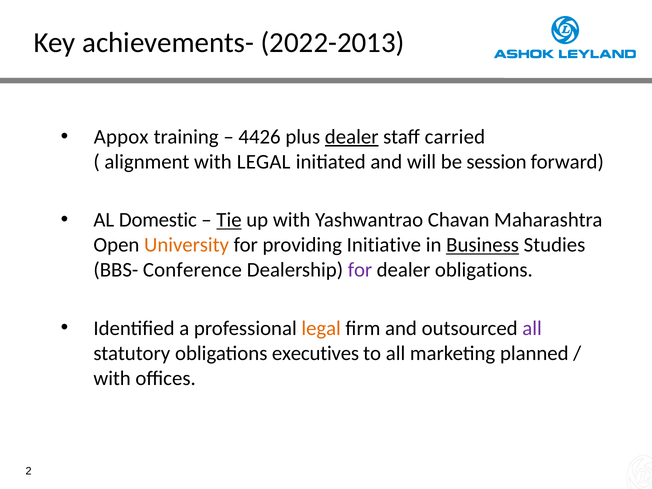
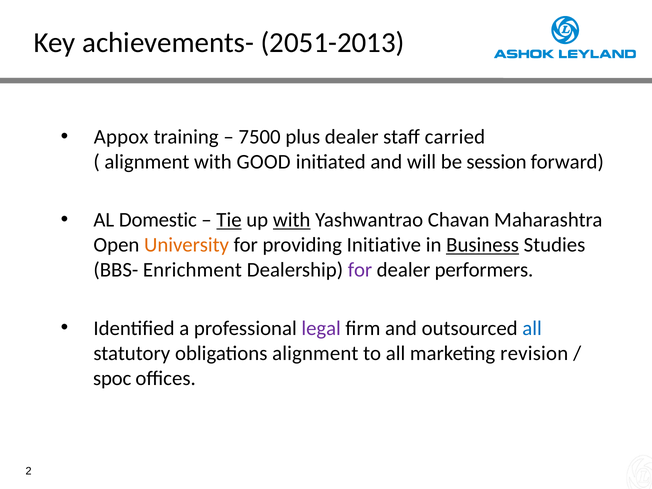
2022-2013: 2022-2013 -> 2051-2013
4426: 4426 -> 7500
dealer at (352, 137) underline: present -> none
with LEGAL: LEGAL -> GOOD
with at (292, 220) underline: none -> present
Conference: Conference -> Enrichment
dealer obligations: obligations -> performers
legal at (321, 328) colour: orange -> purple
all at (532, 328) colour: purple -> blue
obligations executives: executives -> alignment
planned: planned -> revision
with at (112, 378): with -> spoc
